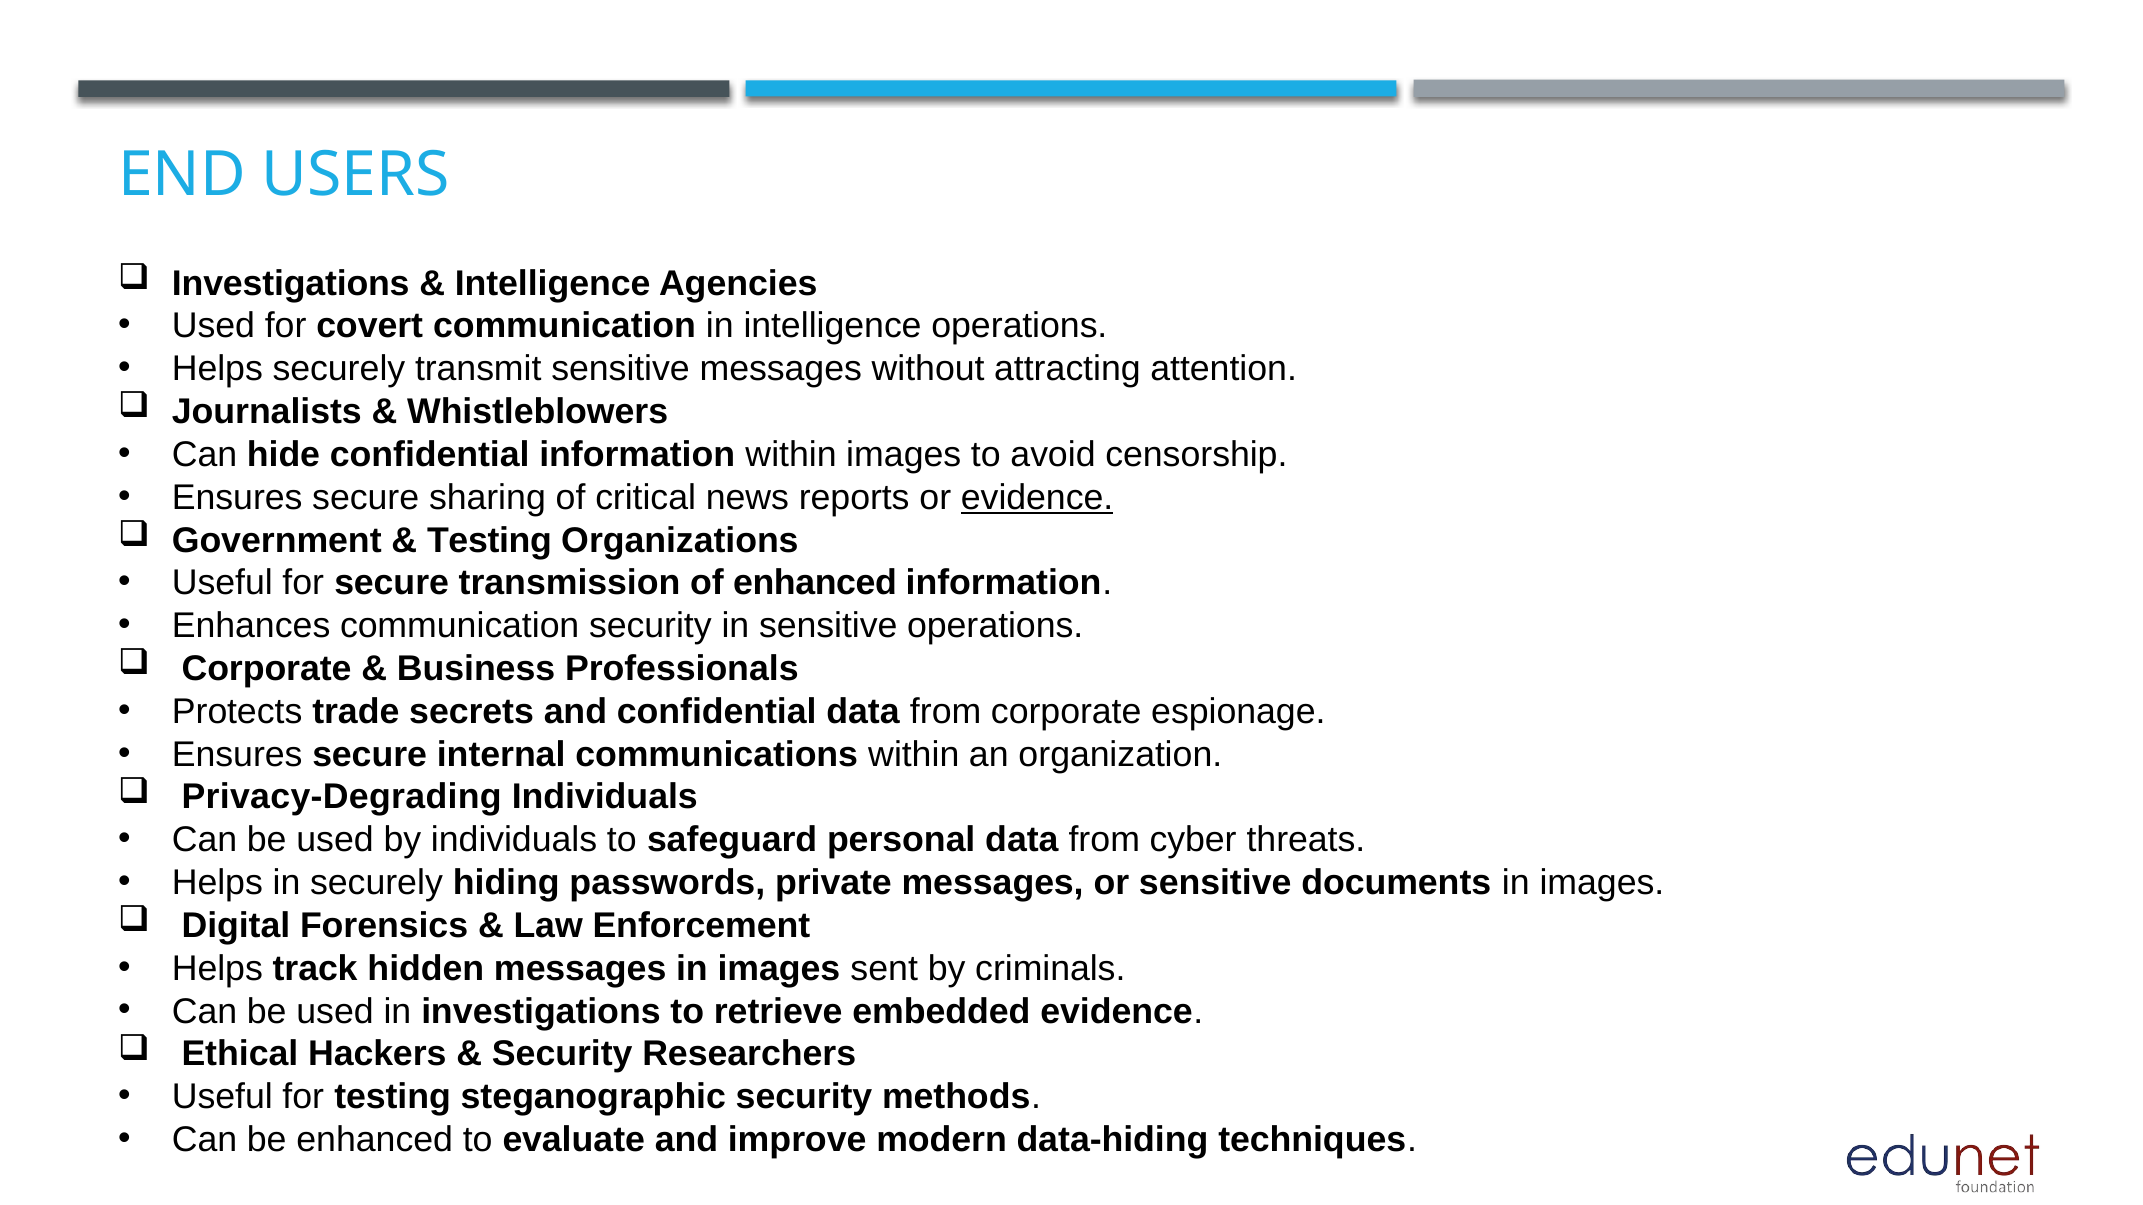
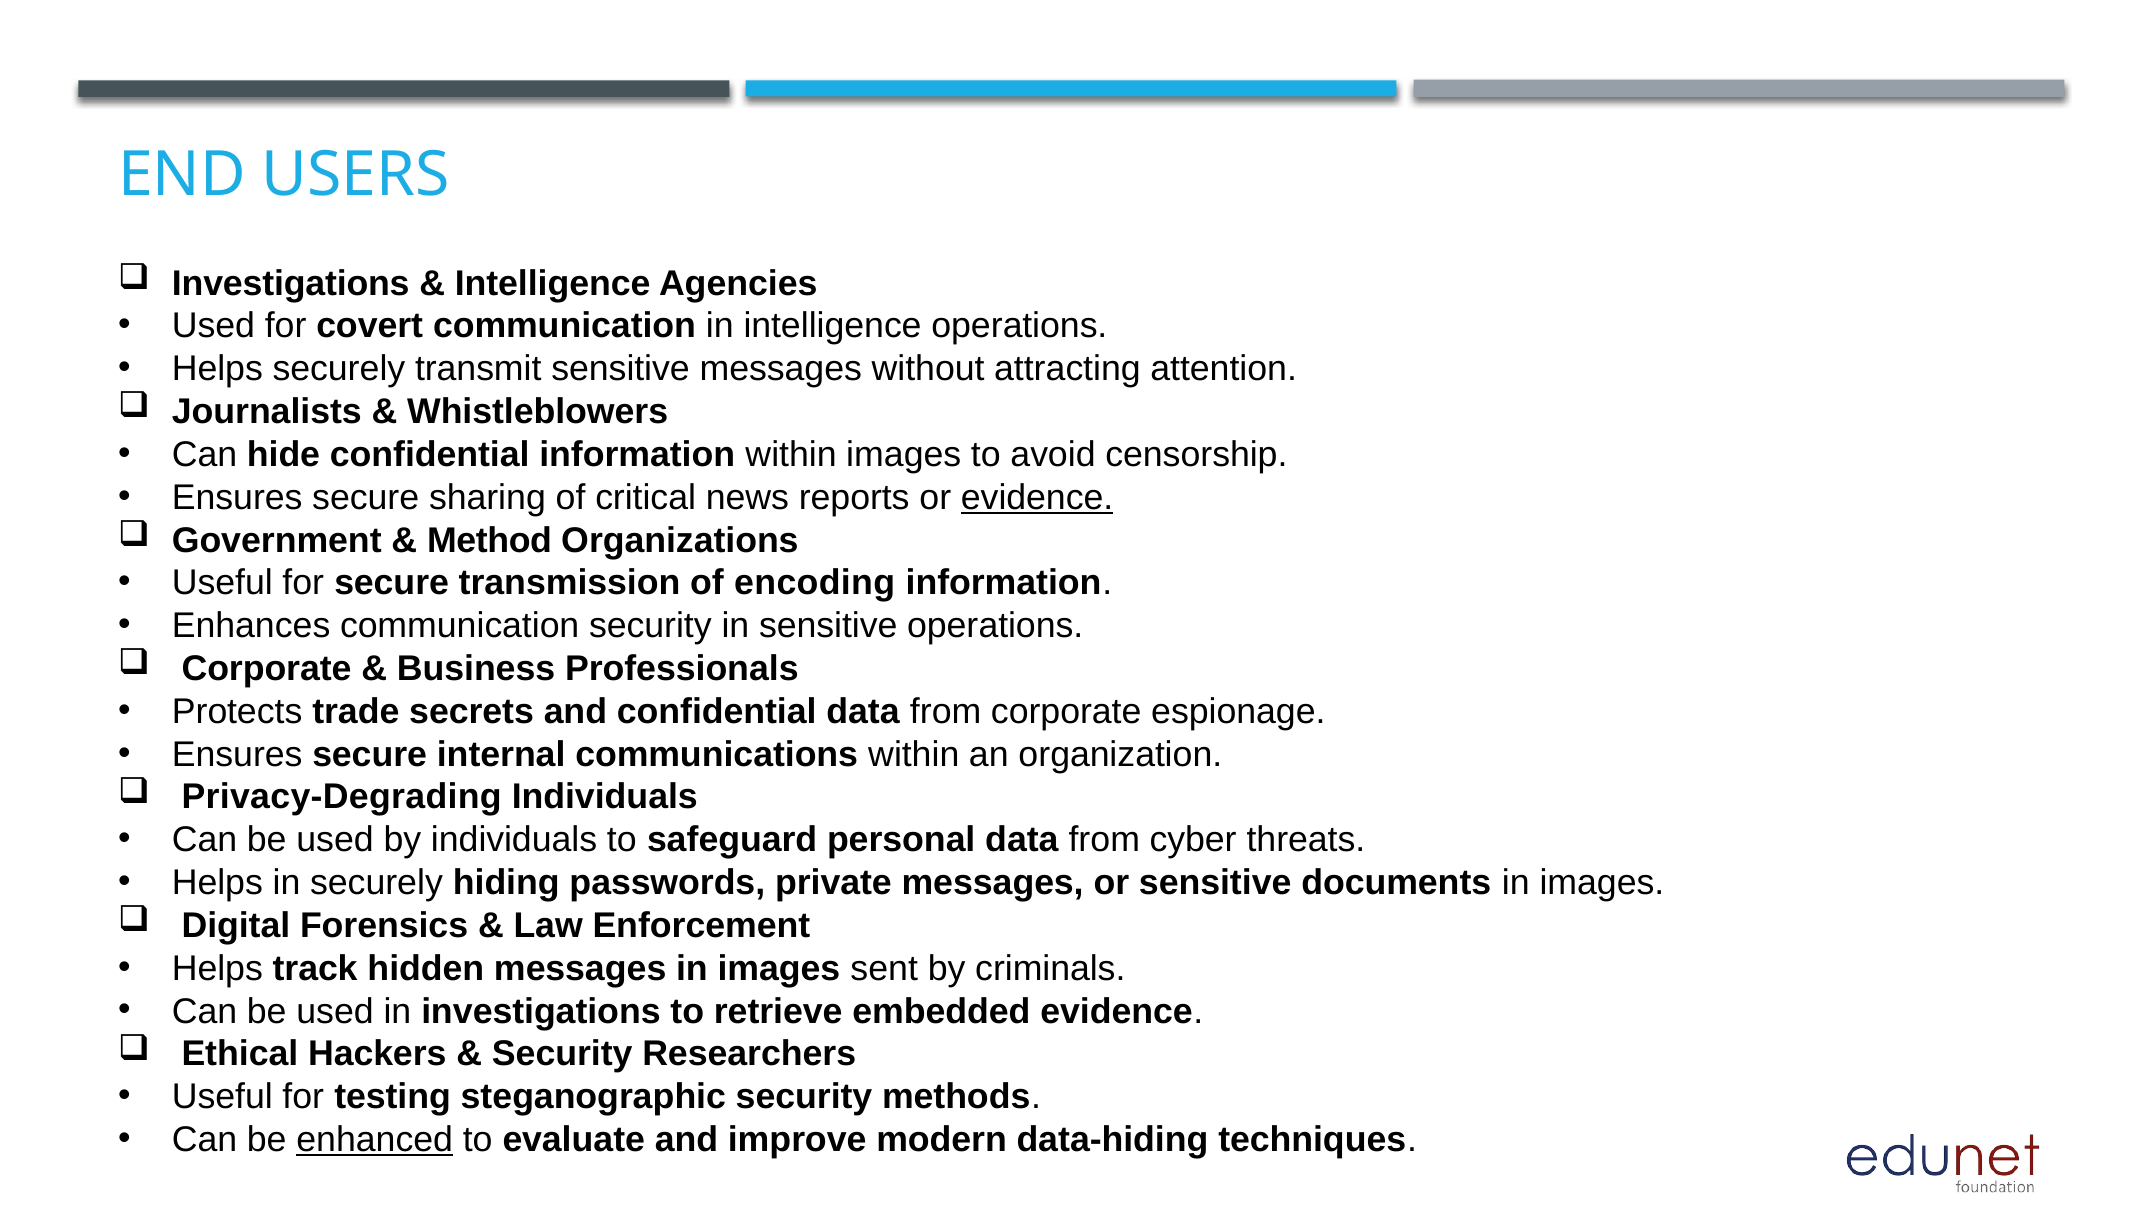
Testing at (489, 540): Testing -> Method
of enhanced: enhanced -> encoding
enhanced at (375, 1140) underline: none -> present
